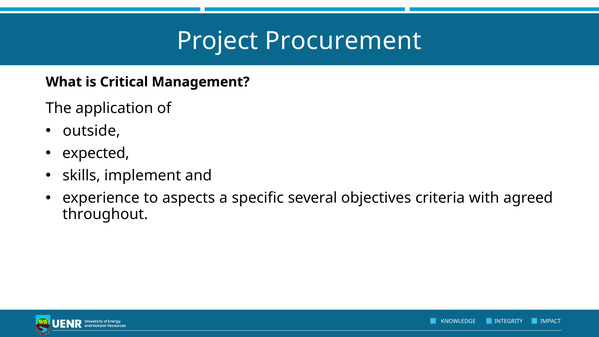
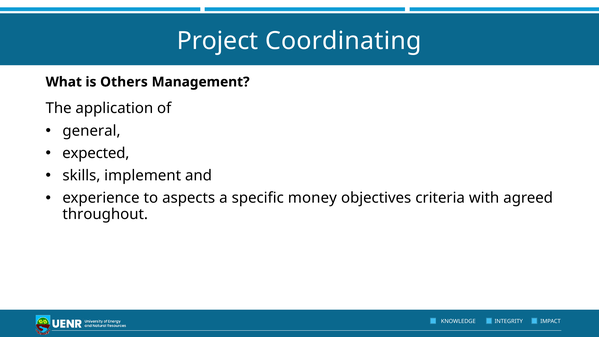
Procurement: Procurement -> Coordinating
Critical: Critical -> Others
outside: outside -> general
several: several -> money
